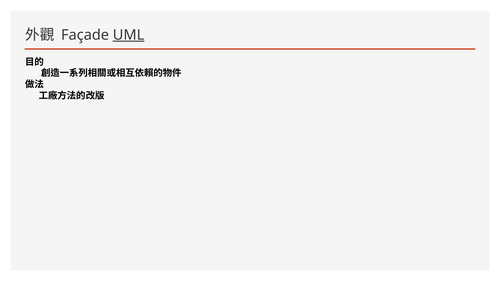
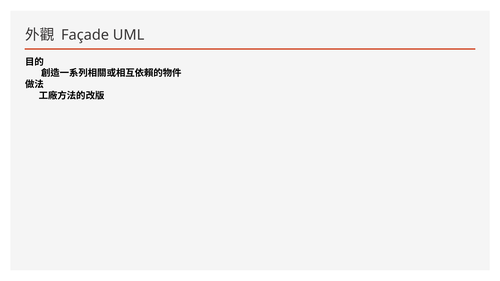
UML underline: present -> none
